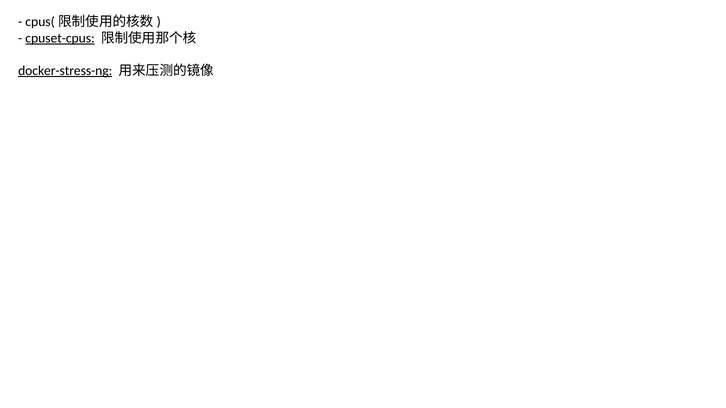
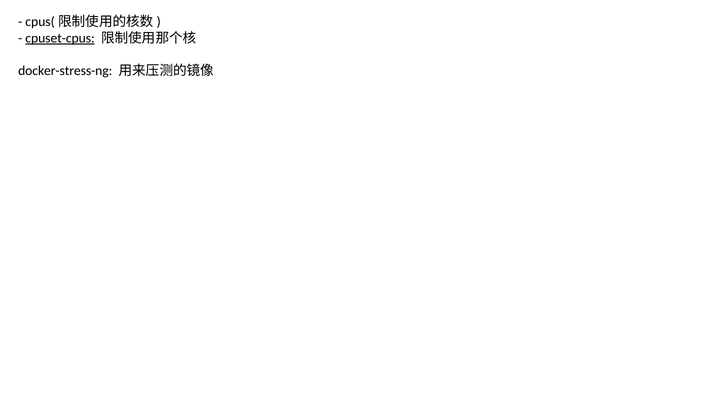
docker-stress-ng underline: present -> none
